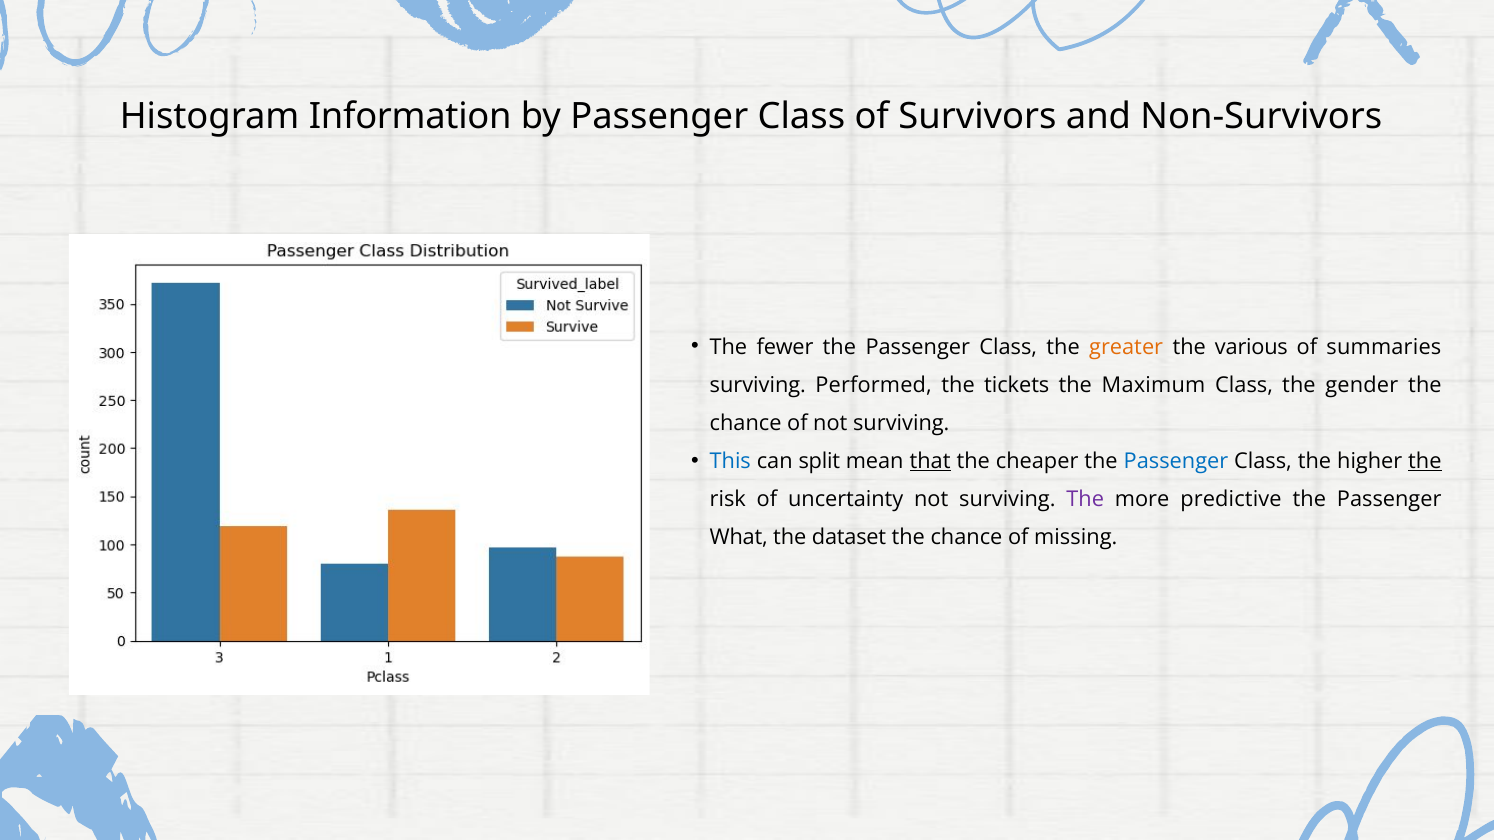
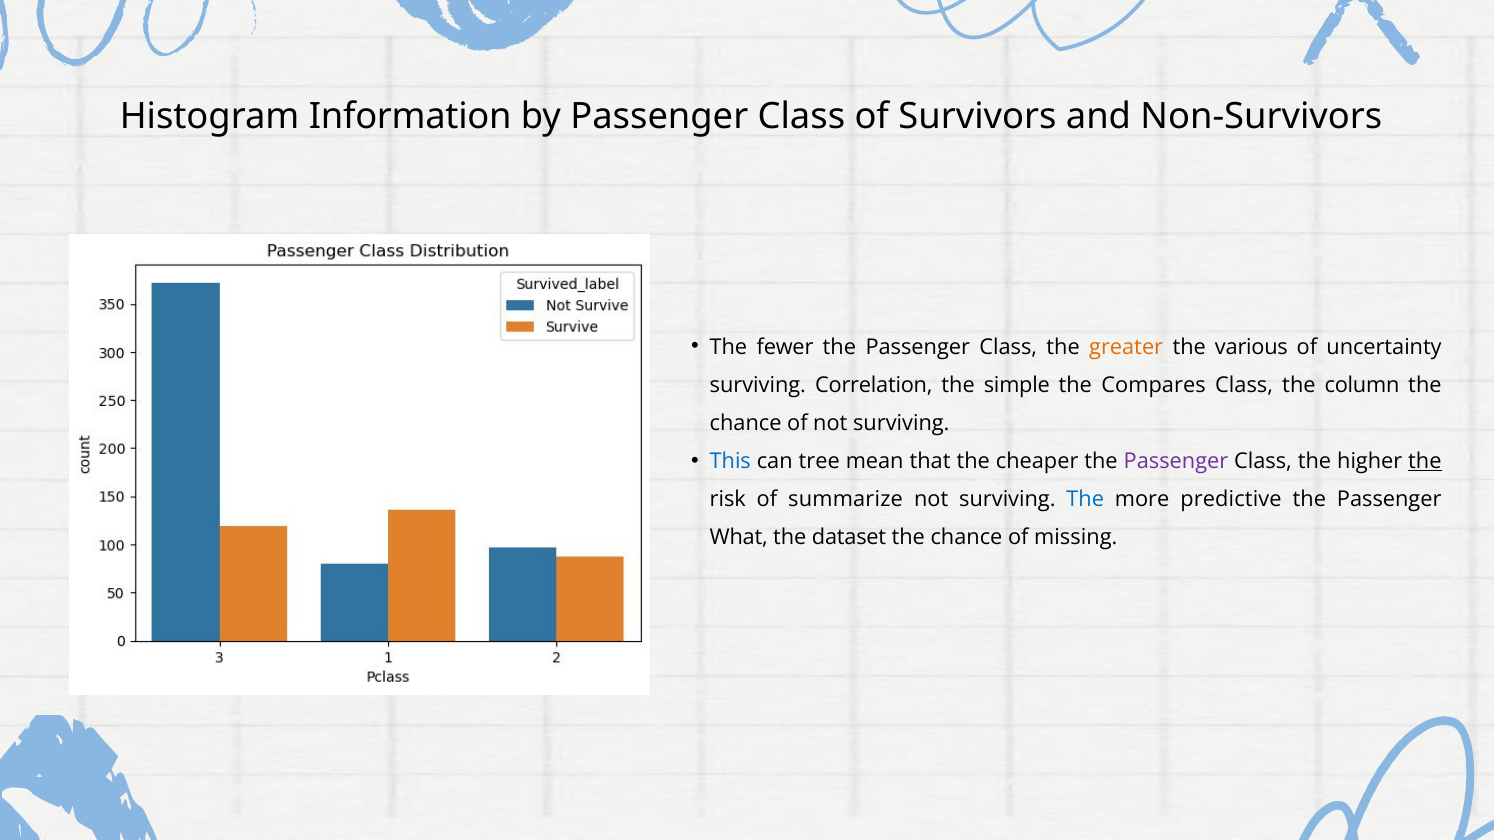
summaries: summaries -> uncertainty
Performed: Performed -> Correlation
tickets: tickets -> simple
Maximum: Maximum -> Compares
gender: gender -> column
split: split -> tree
that underline: present -> none
Passenger at (1176, 461) colour: blue -> purple
uncertainty: uncertainty -> summarize
The at (1085, 500) colour: purple -> blue
